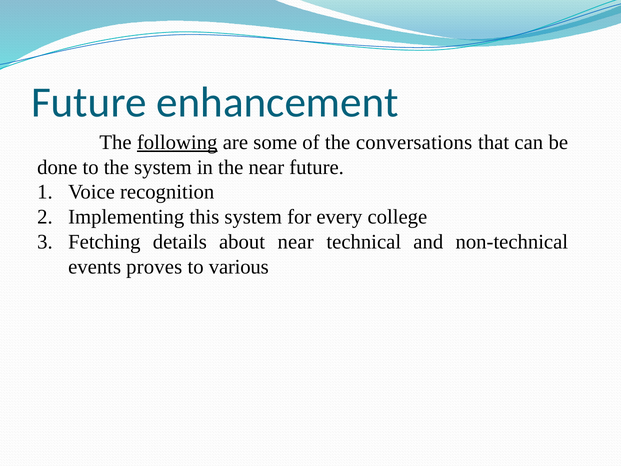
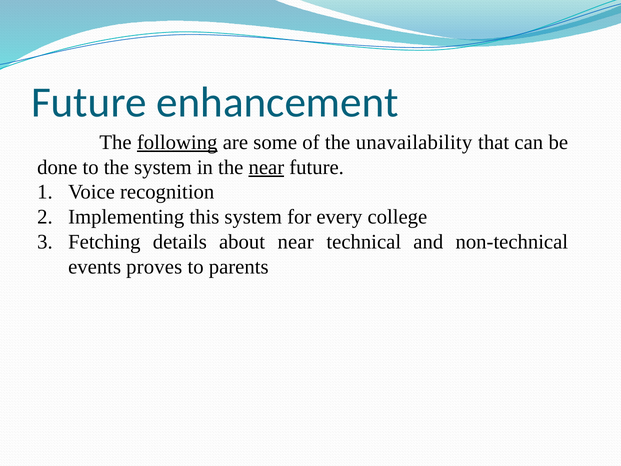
conversations: conversations -> unavailability
near at (266, 167) underline: none -> present
various: various -> parents
